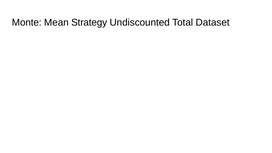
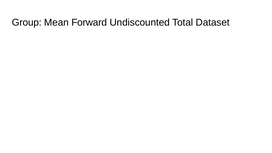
Monte: Monte -> Group
Strategy: Strategy -> Forward
